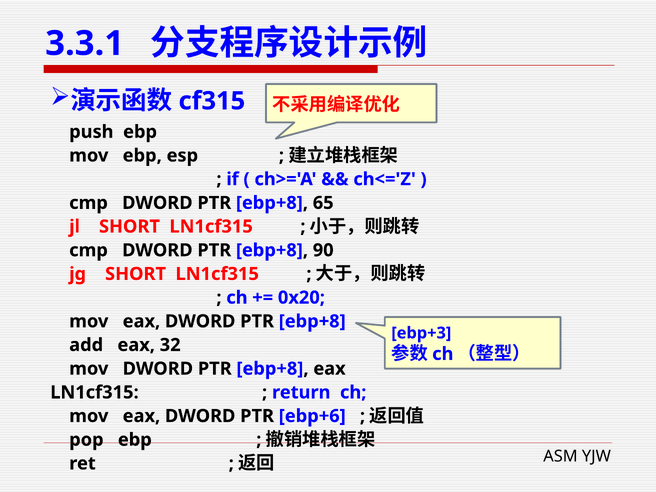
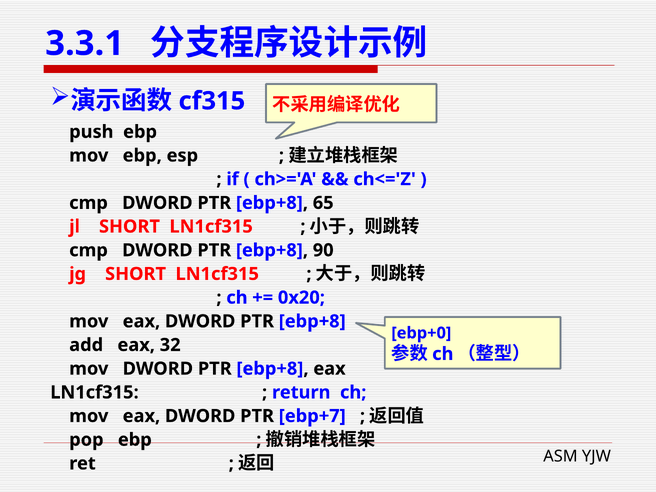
ebp+3: ebp+3 -> ebp+0
ebp+6: ebp+6 -> ebp+7
